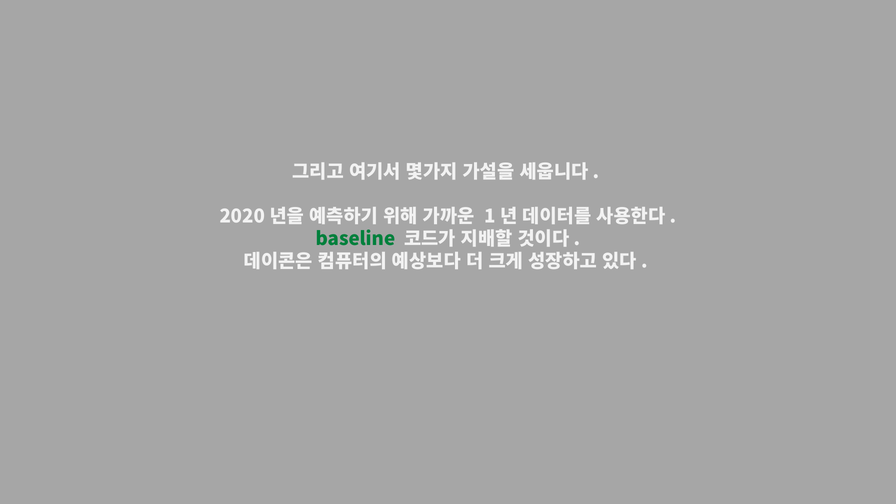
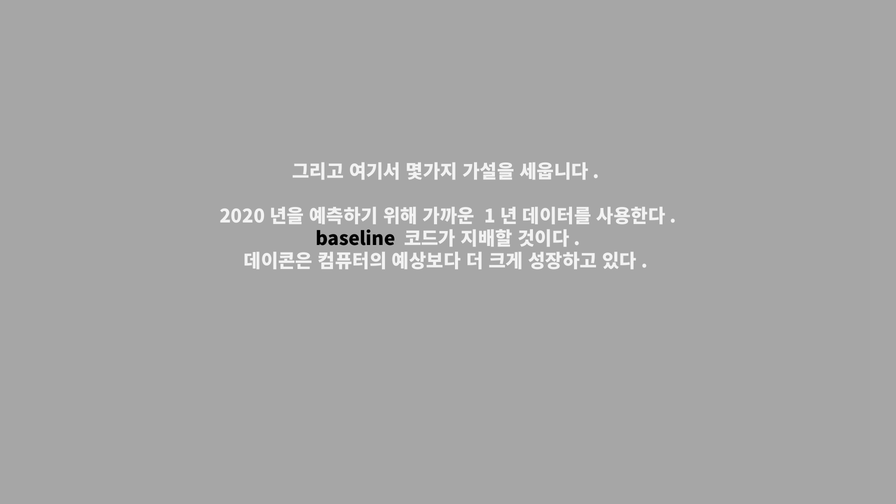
baseline colour: green -> black
